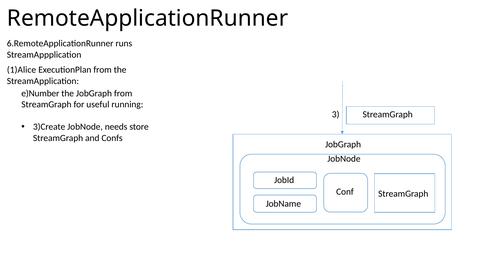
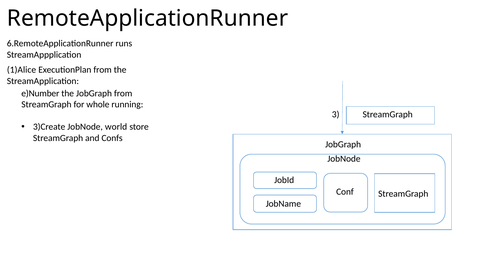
useful: useful -> whole
needs: needs -> world
